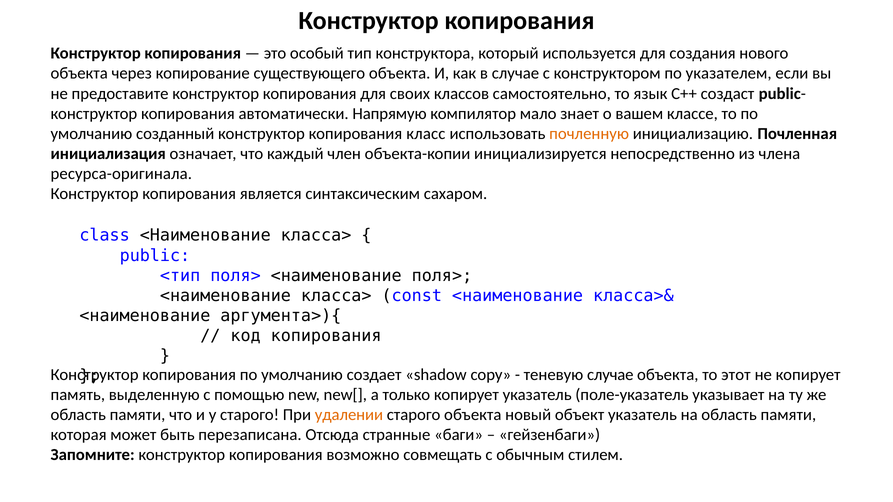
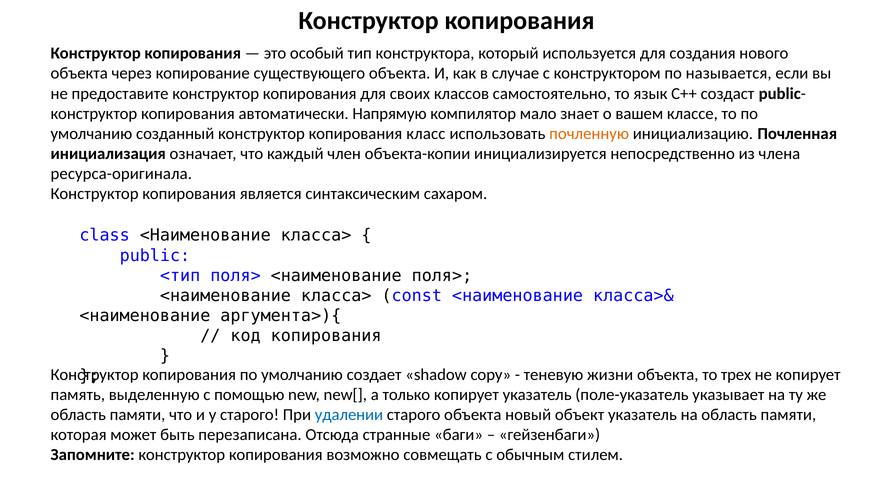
указателем: указателем -> называется
теневую случае: случае -> жизни
этот: этот -> трех
удалении colour: orange -> blue
